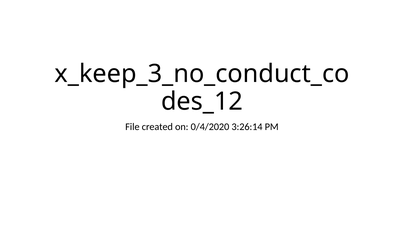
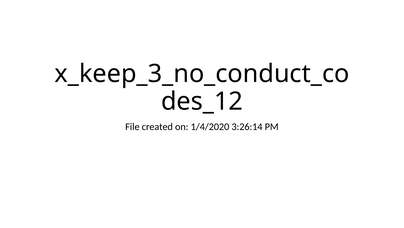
0/4/2020: 0/4/2020 -> 1/4/2020
